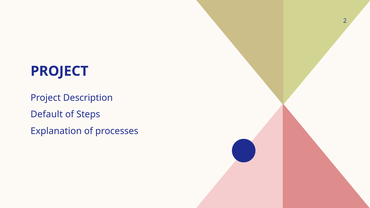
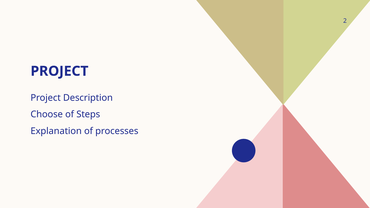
Default: Default -> Choose
